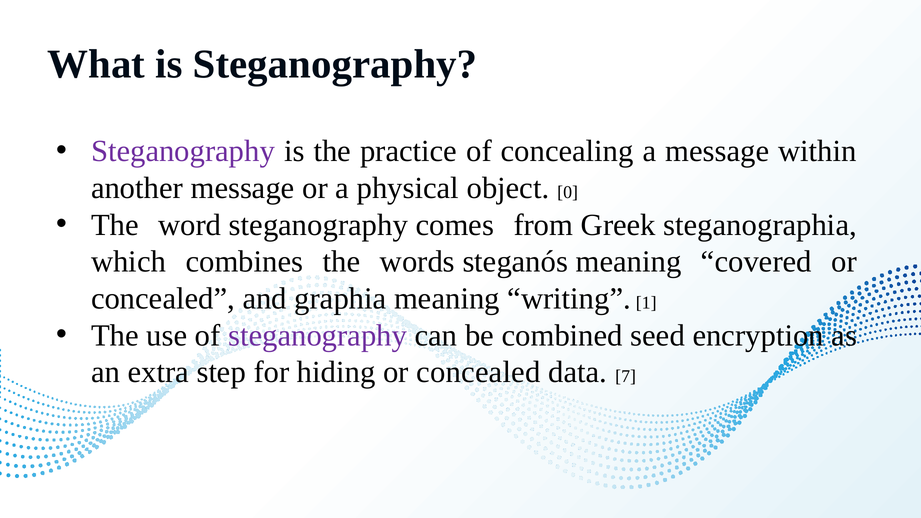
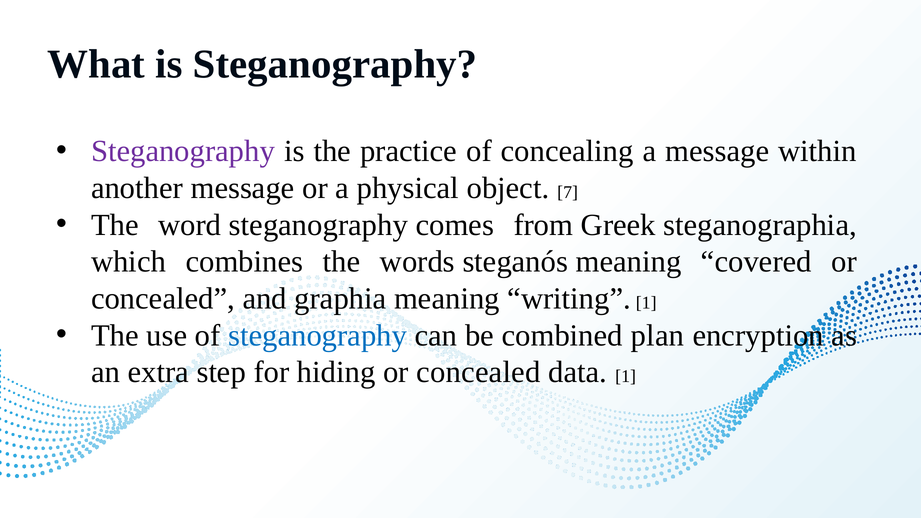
0: 0 -> 7
steganography at (318, 335) colour: purple -> blue
seed: seed -> plan
data 7: 7 -> 1
